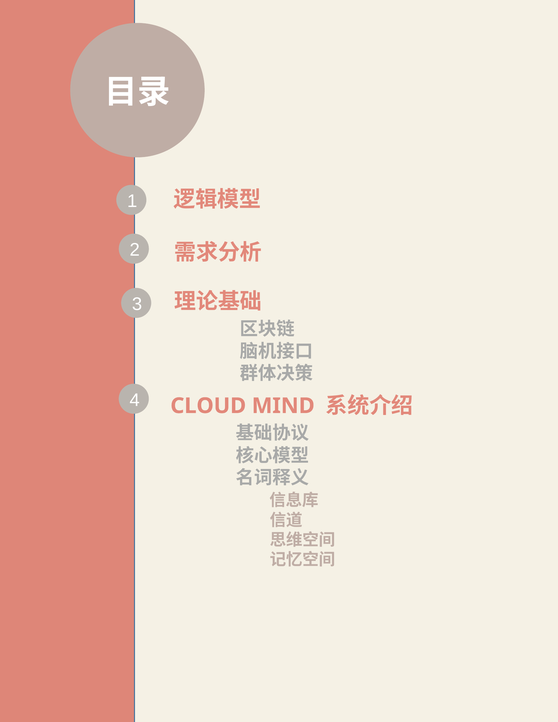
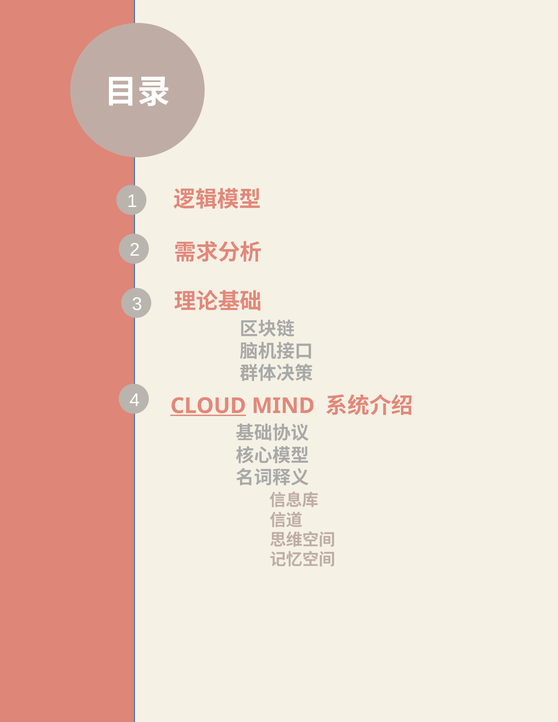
CLOUD underline: none -> present
